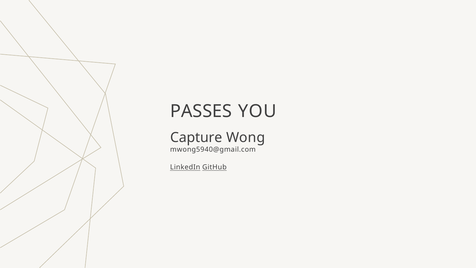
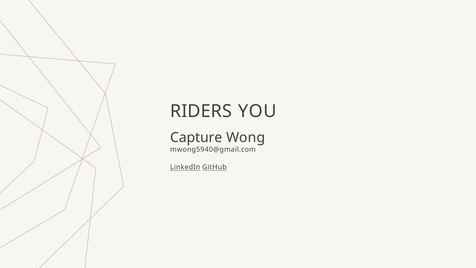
PASSES: PASSES -> RIDERS
